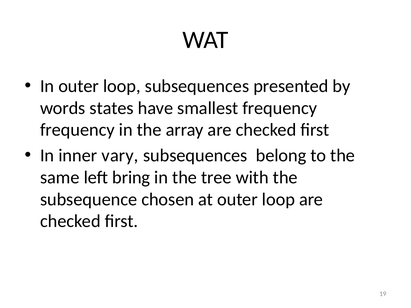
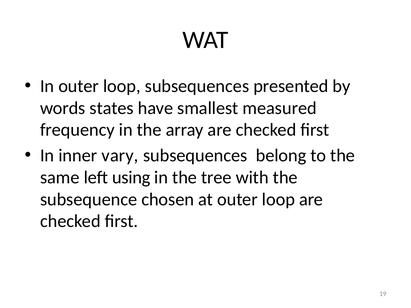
smallest frequency: frequency -> measured
bring: bring -> using
